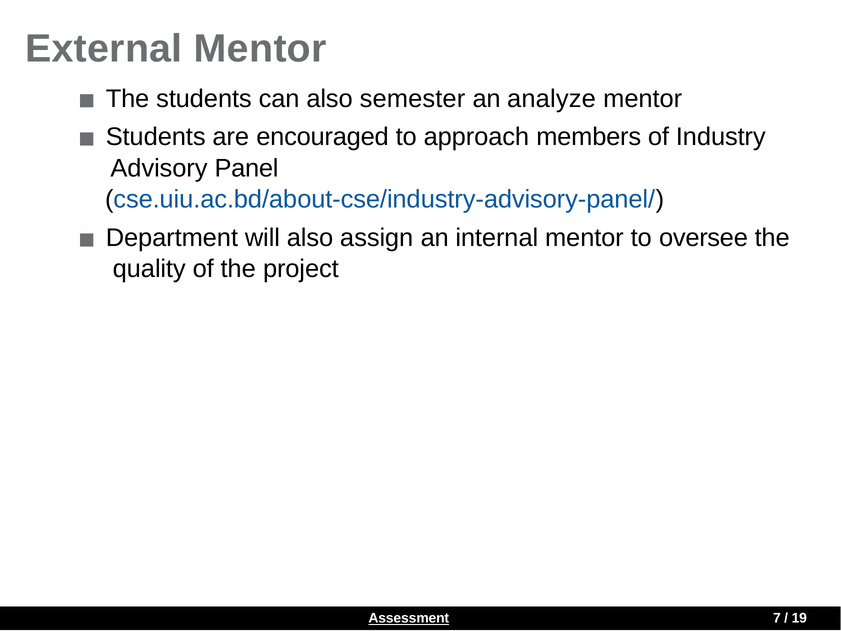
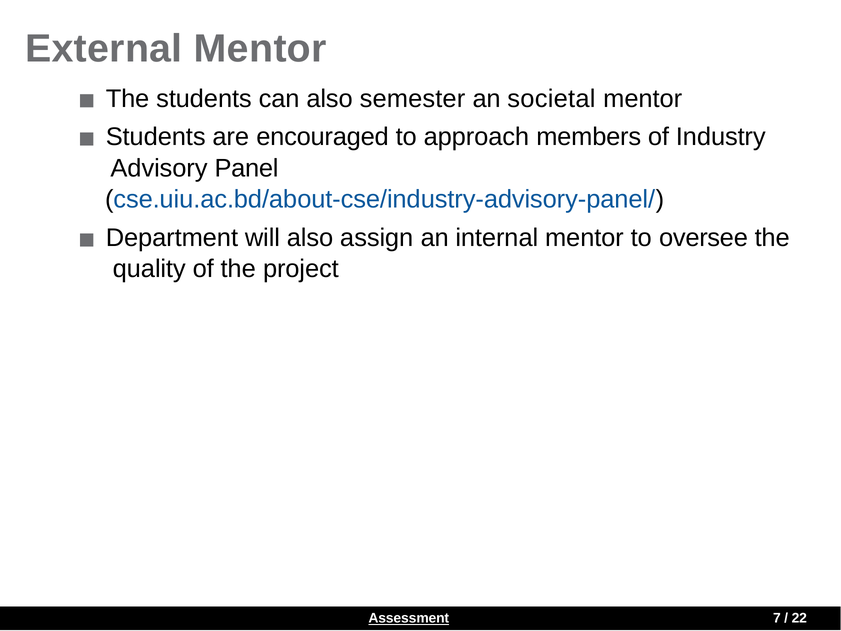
analyze: analyze -> societal
19: 19 -> 22
